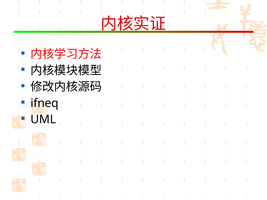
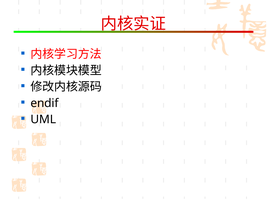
ifneq: ifneq -> endif
